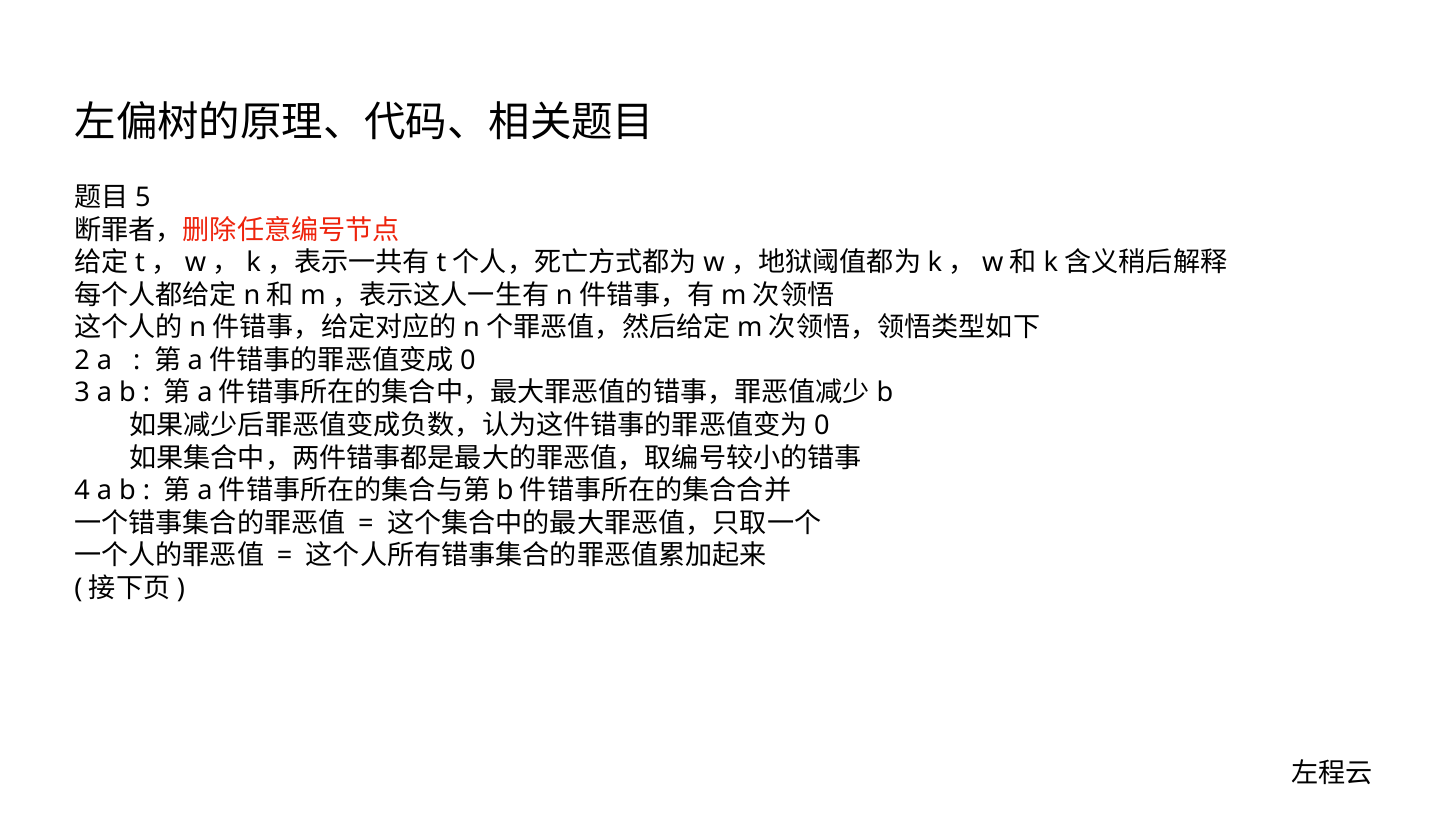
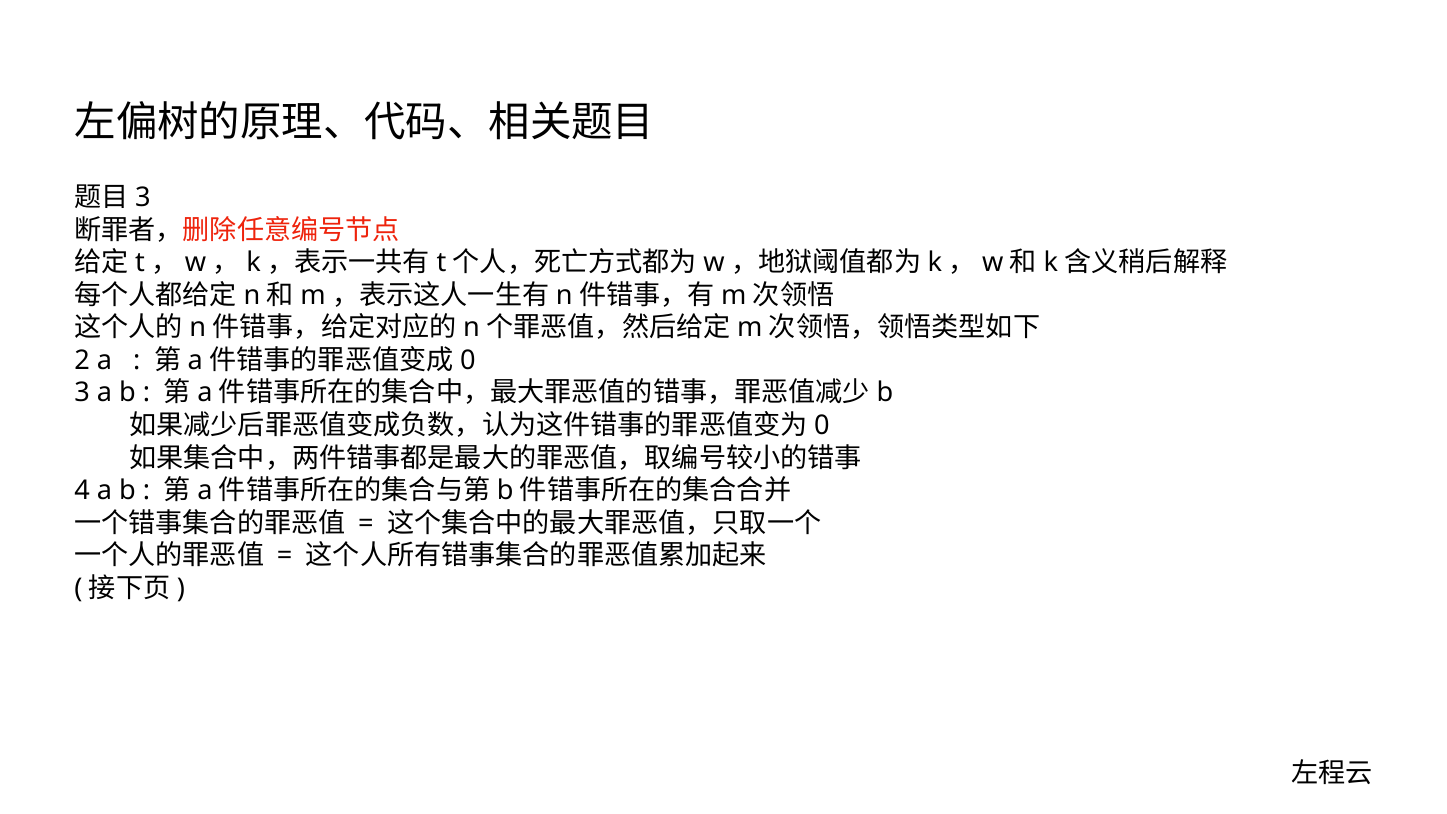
5 at (143, 198): 5 -> 3
